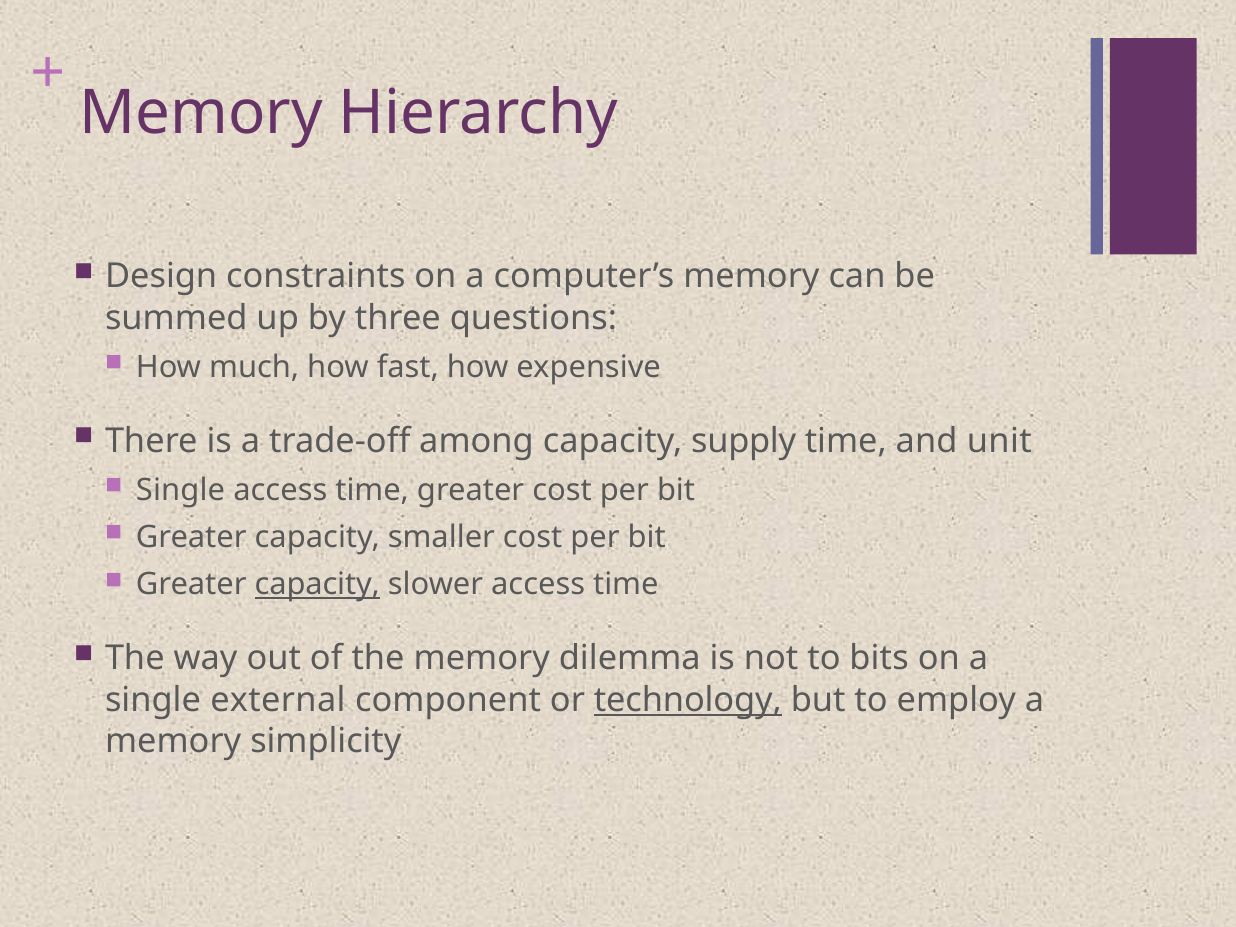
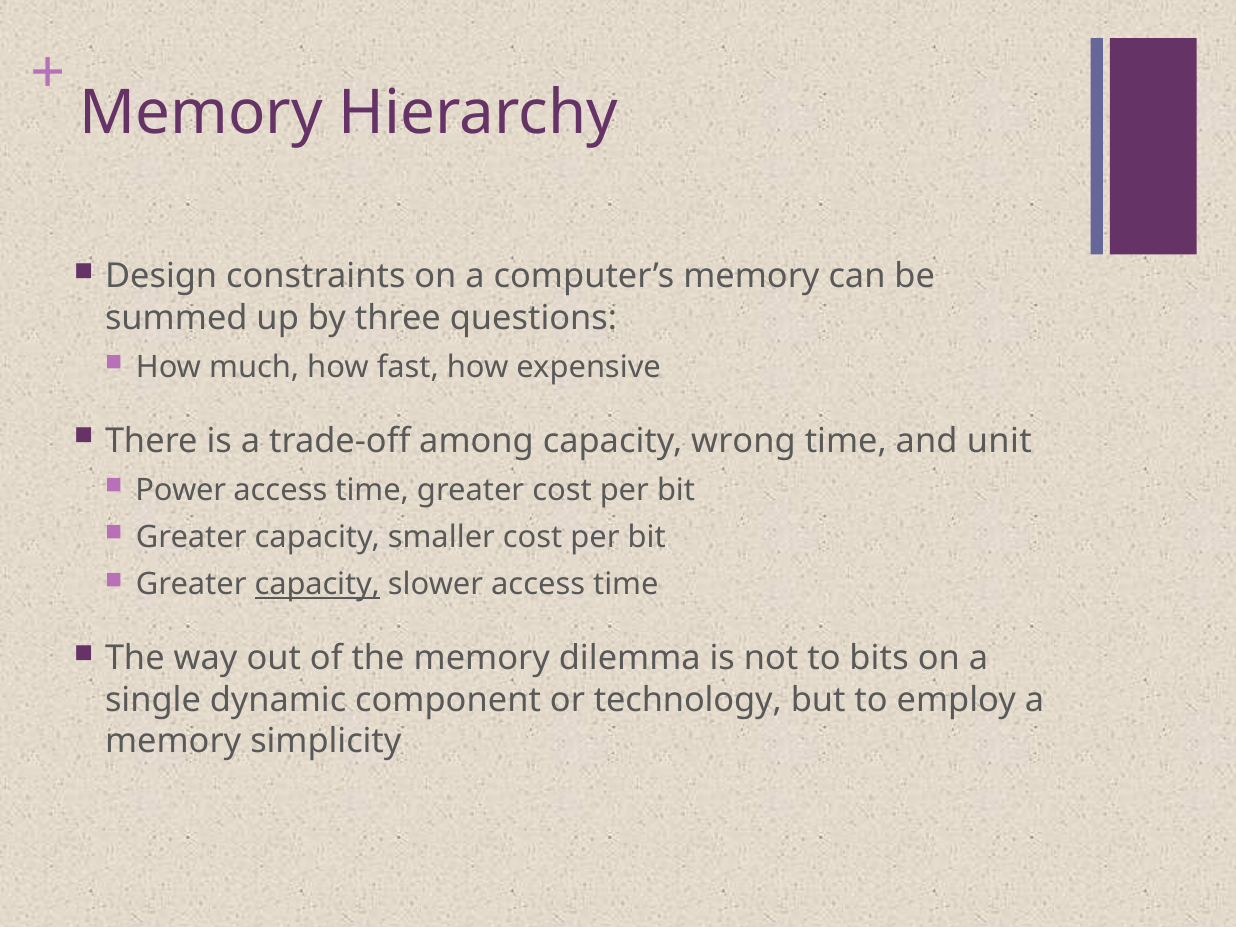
supply: supply -> wrong
Single at (181, 490): Single -> Power
external: external -> dynamic
technology underline: present -> none
